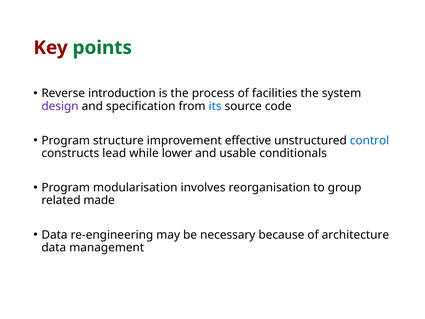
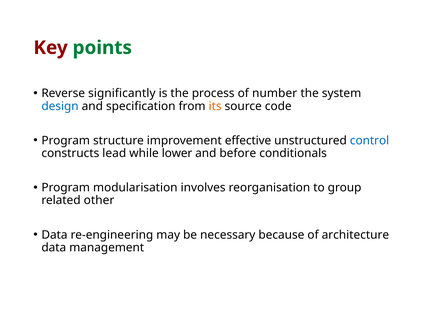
introduction: introduction -> significantly
facilities: facilities -> number
design colour: purple -> blue
its colour: blue -> orange
usable: usable -> before
made: made -> other
